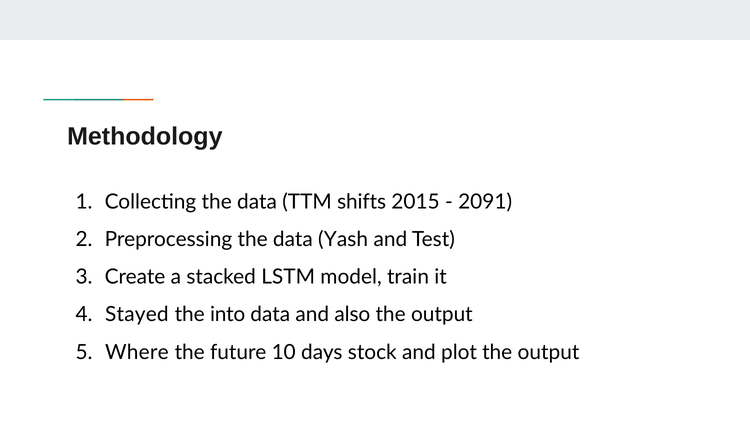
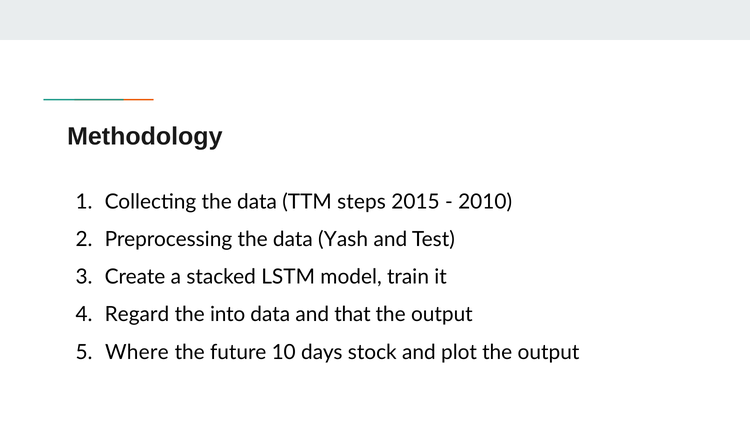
shifts: shifts -> steps
2091: 2091 -> 2010
Stayed: Stayed -> Regard
also: also -> that
